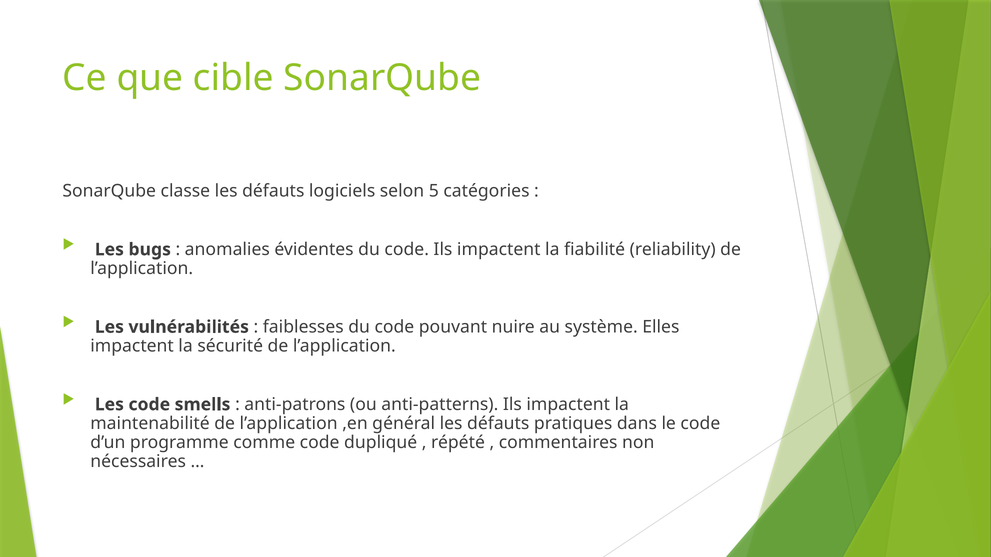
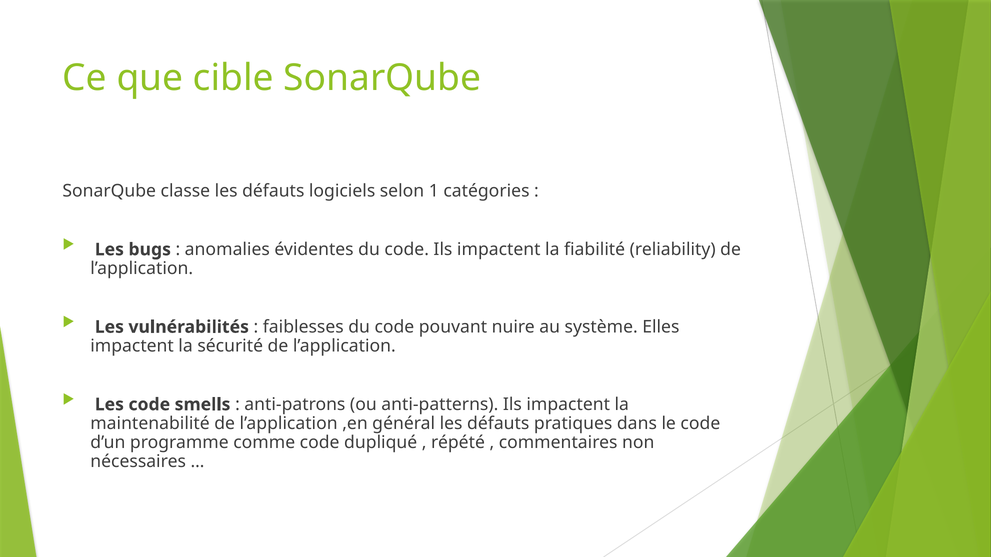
5: 5 -> 1
